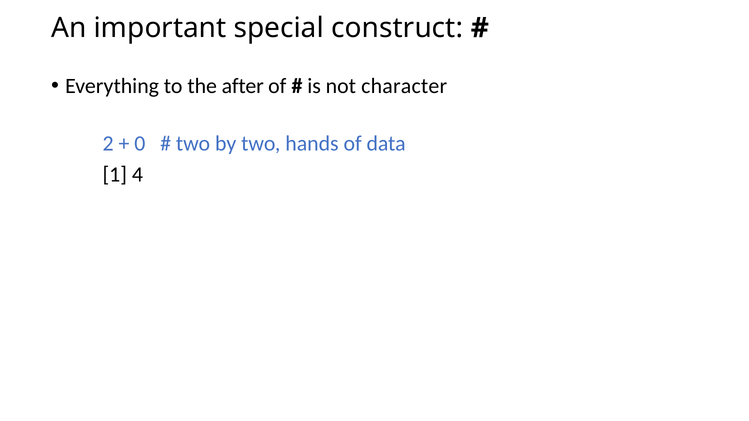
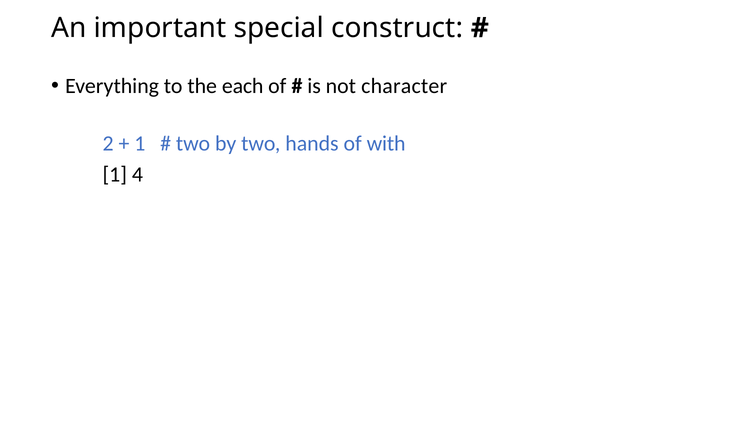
after: after -> each
0 at (140, 144): 0 -> 1
data: data -> with
